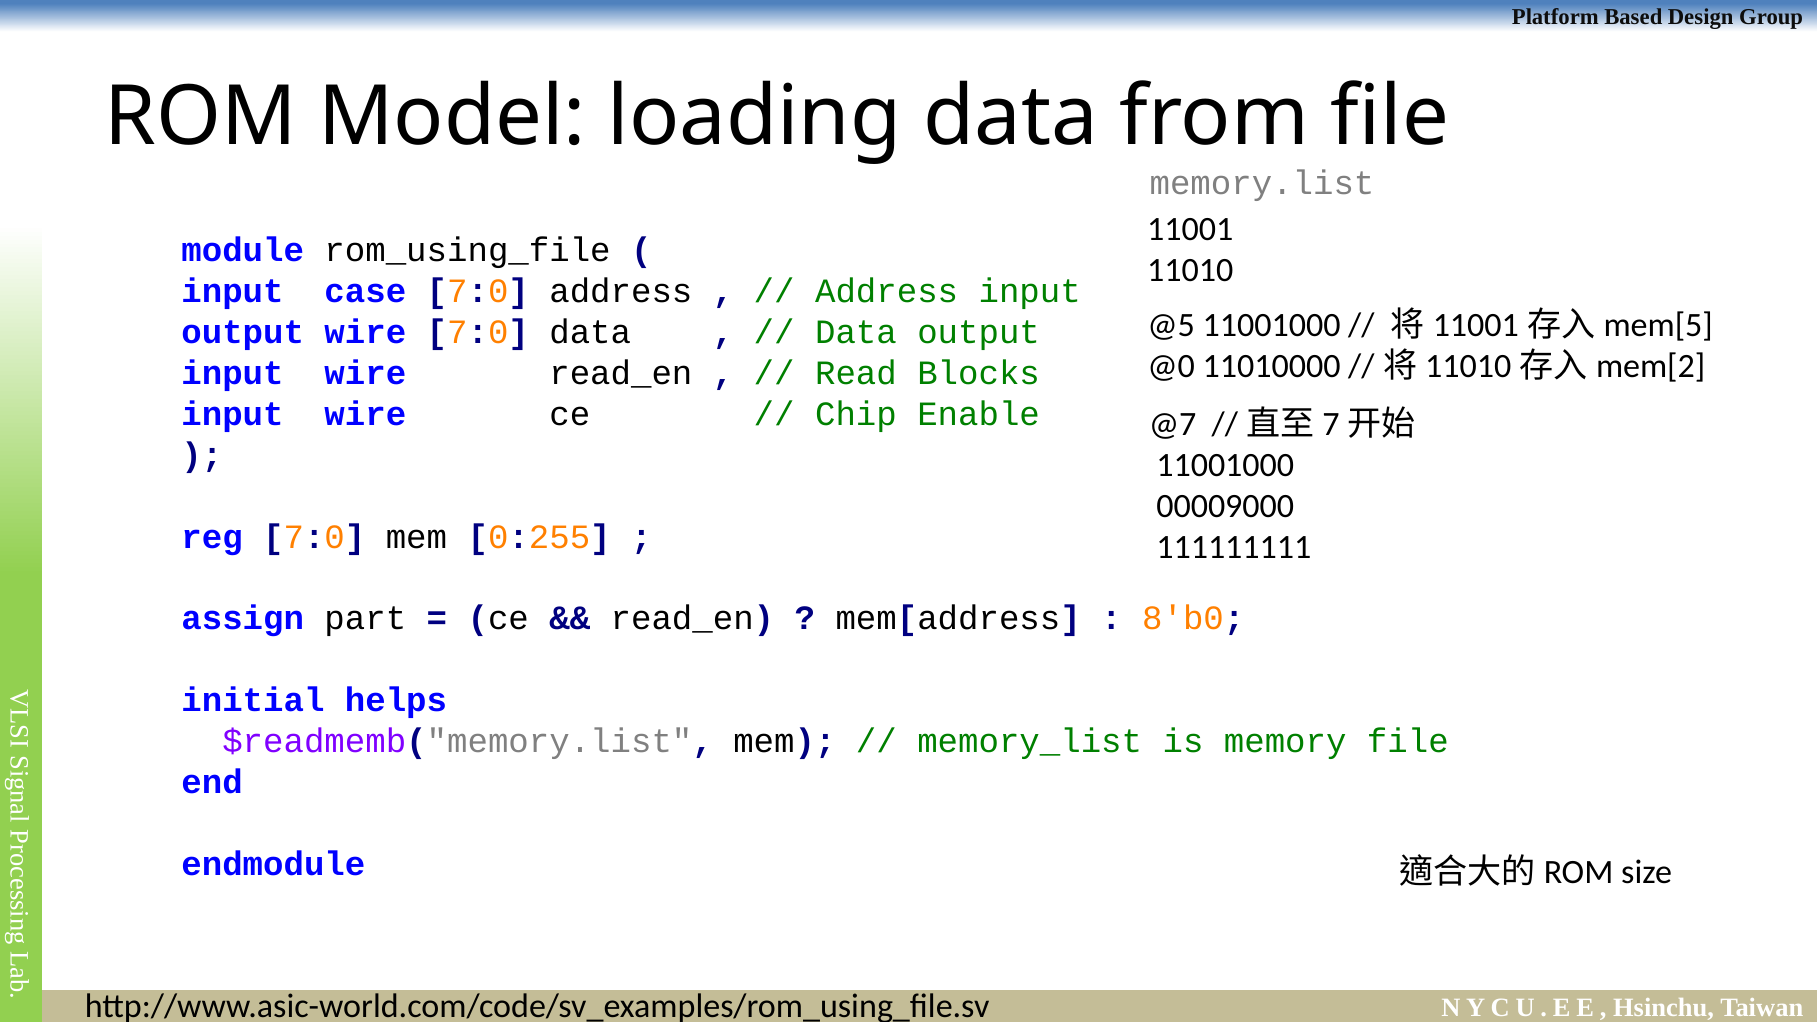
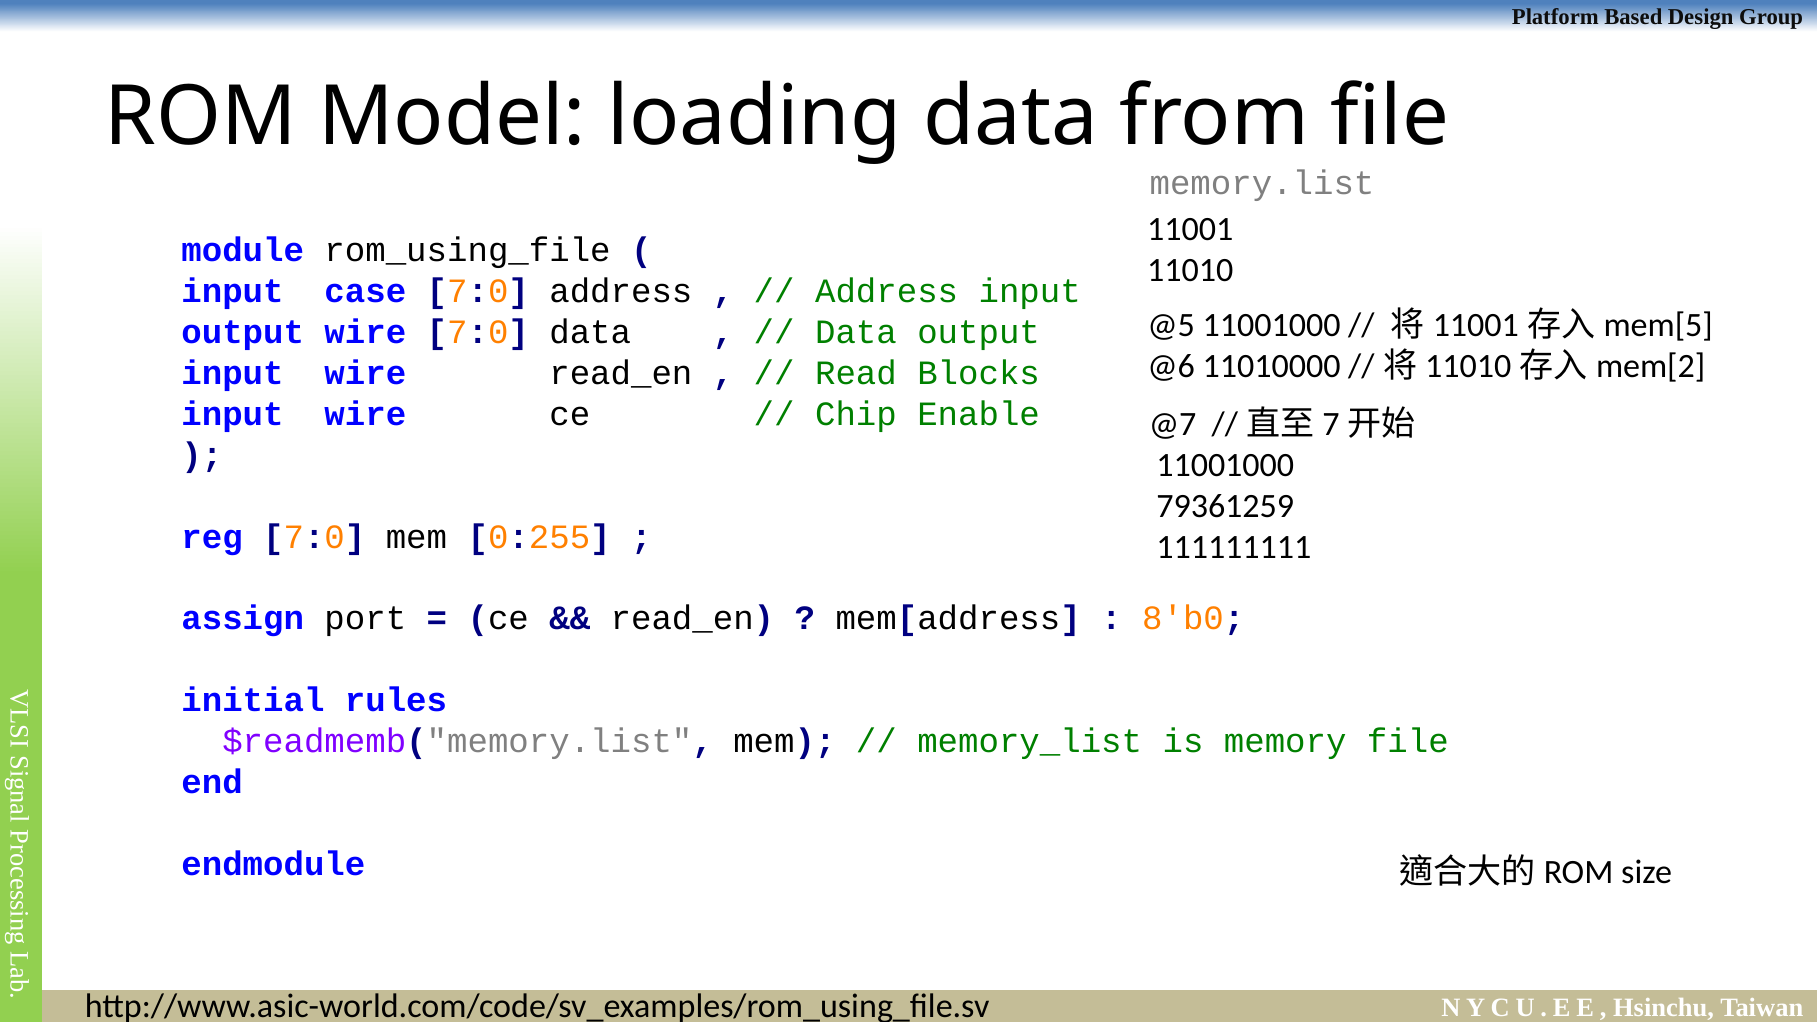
@0: @0 -> @6
00009000: 00009000 -> 79361259
part: part -> port
helps: helps -> rules
